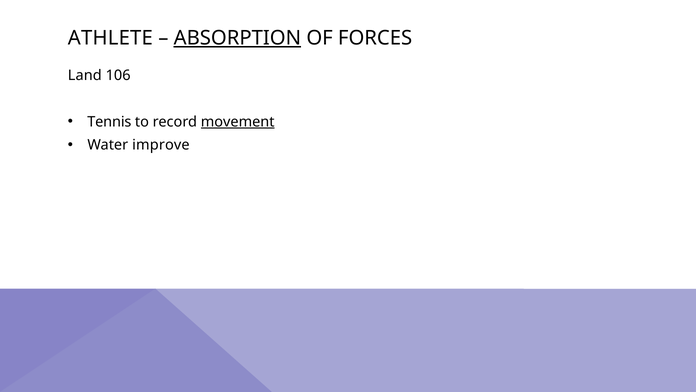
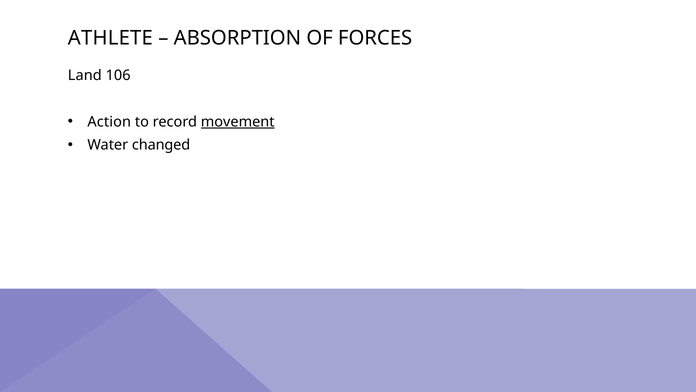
ABSORPTION underline: present -> none
Tennis: Tennis -> Action
improve: improve -> changed
